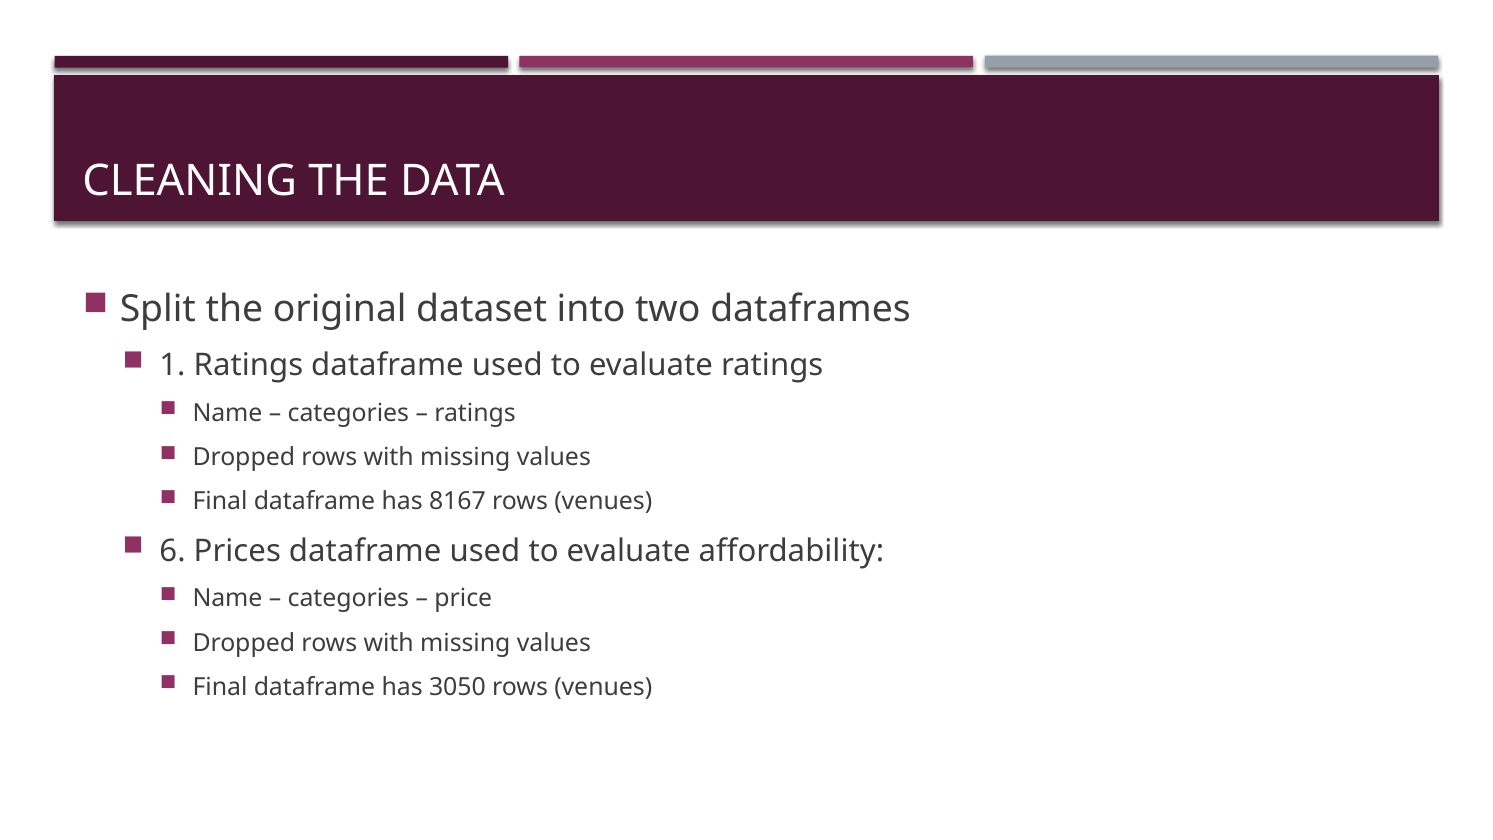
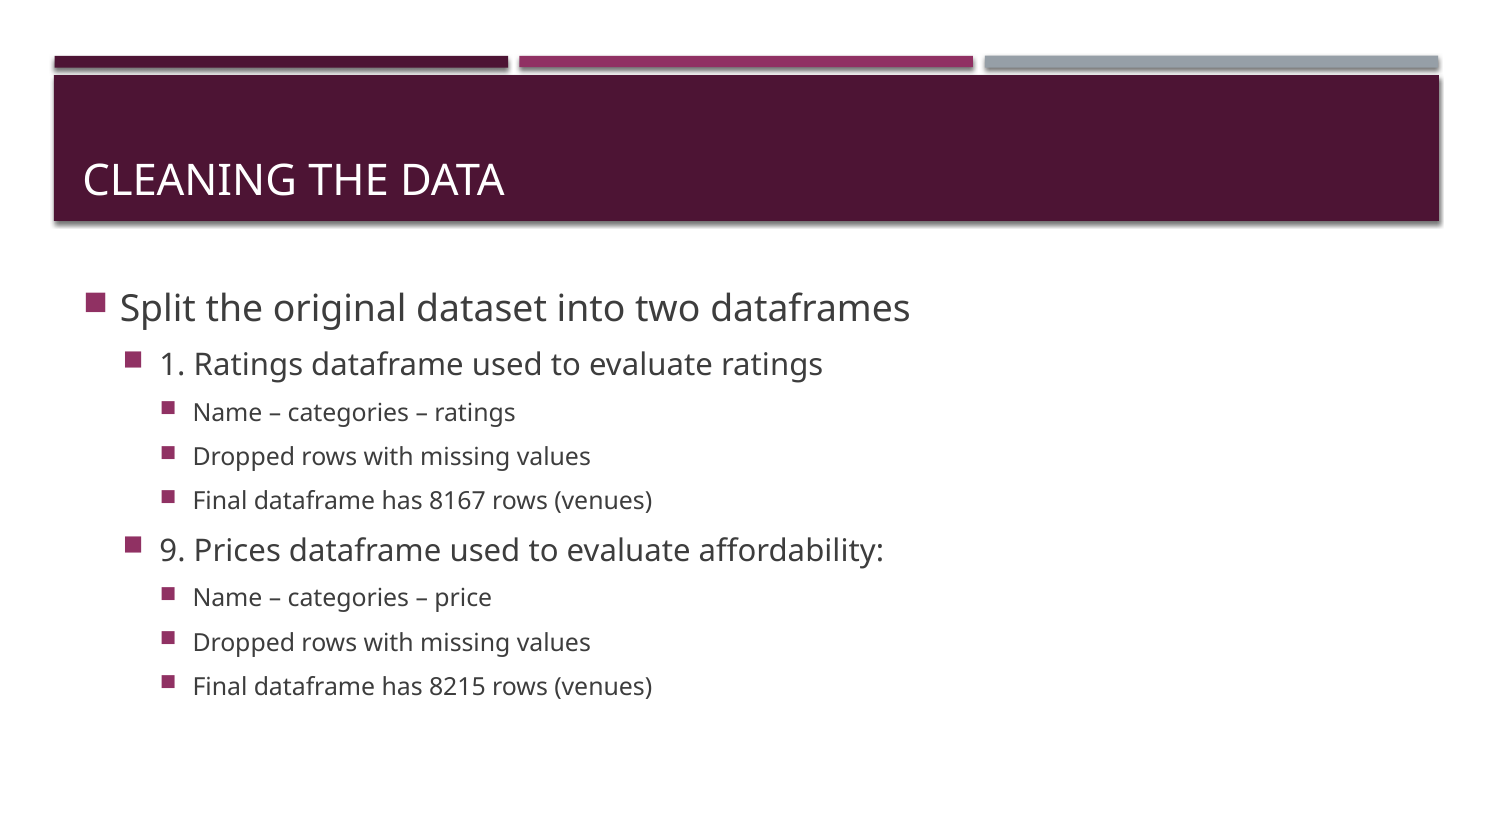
6: 6 -> 9
3050: 3050 -> 8215
